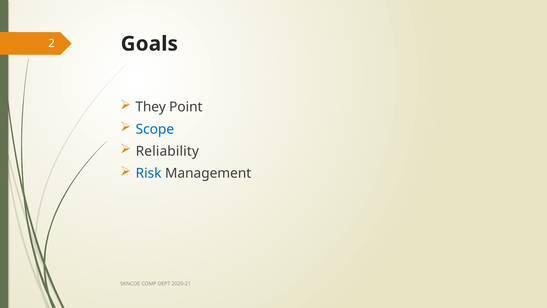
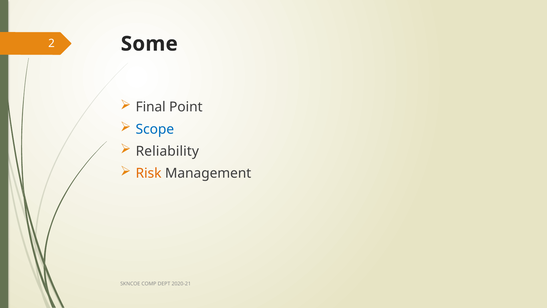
Goals: Goals -> Some
They: They -> Final
Risk colour: blue -> orange
